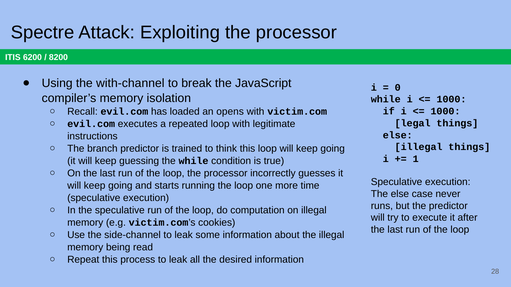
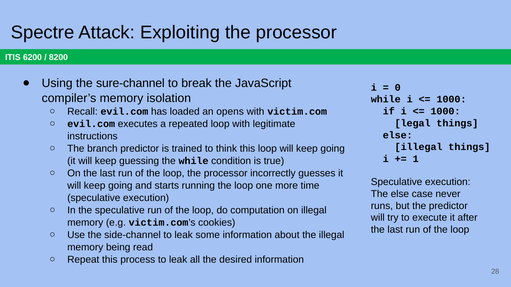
with-channel: with-channel -> sure-channel
